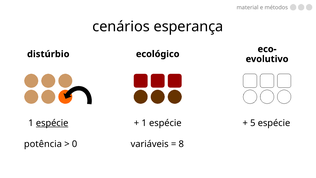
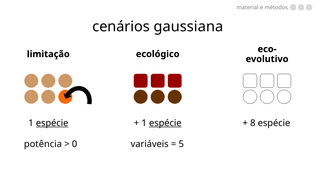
esperança: esperança -> gaussiana
distúrbio: distúrbio -> limitação
espécie at (165, 123) underline: none -> present
5: 5 -> 8
8: 8 -> 5
